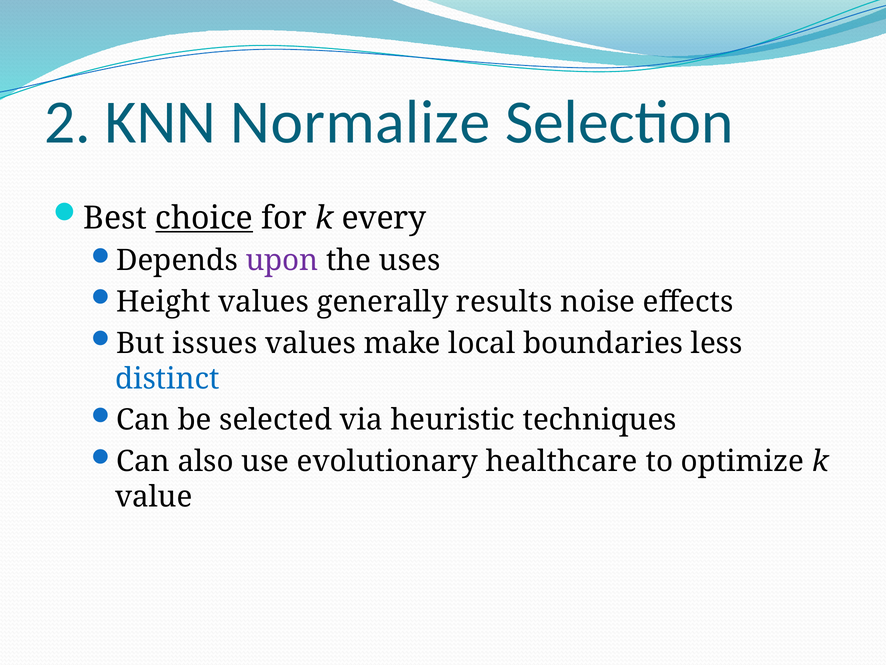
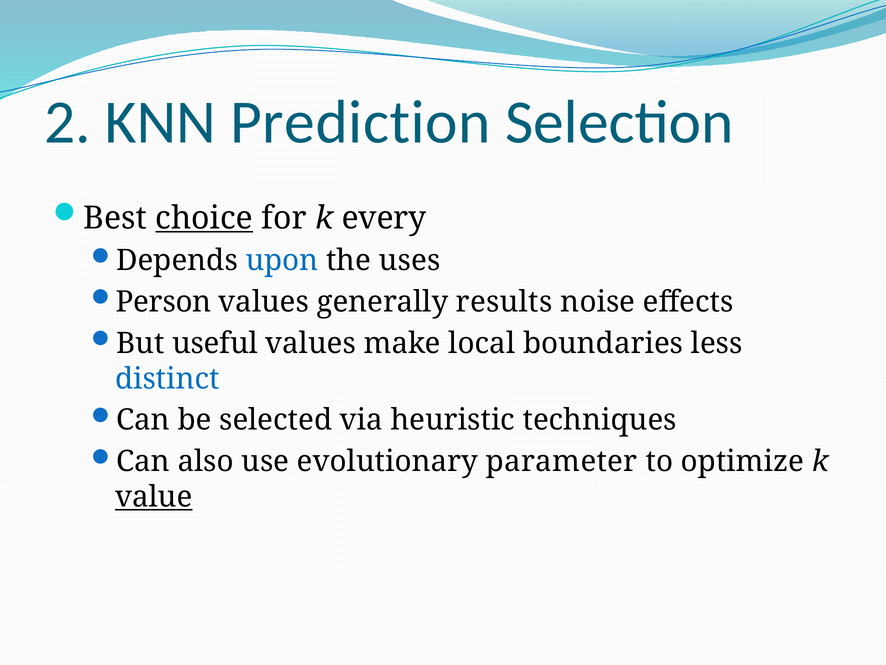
Normalize: Normalize -> Prediction
upon colour: purple -> blue
Height: Height -> Person
issues: issues -> useful
healthcare: healthcare -> parameter
value underline: none -> present
